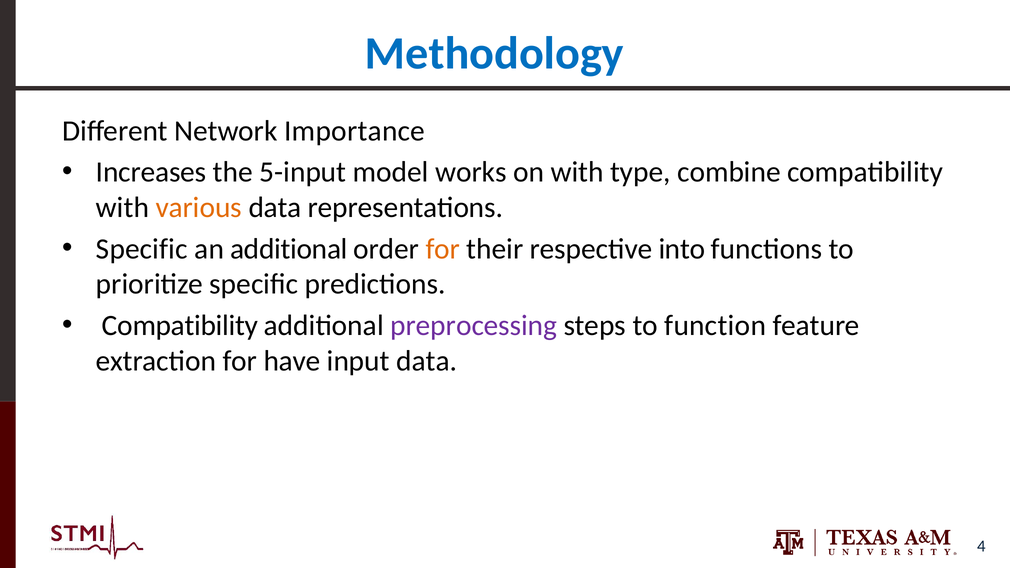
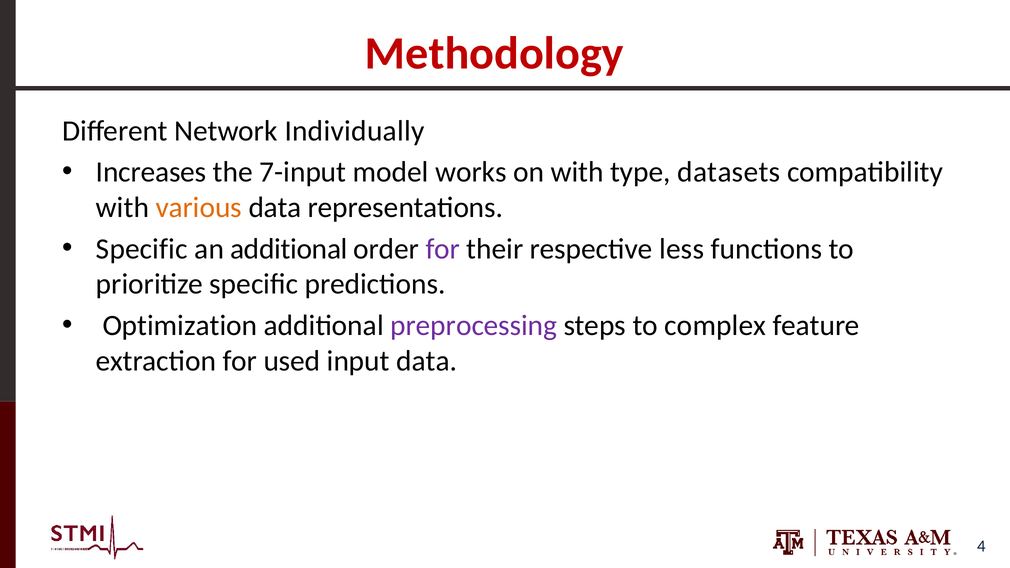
Methodology colour: blue -> red
Importance: Importance -> Individually
5-input: 5-input -> 7-input
combine: combine -> datasets
for at (443, 249) colour: orange -> purple
into: into -> less
Compatibility at (180, 326): Compatibility -> Optimization
function: function -> complex
have: have -> used
